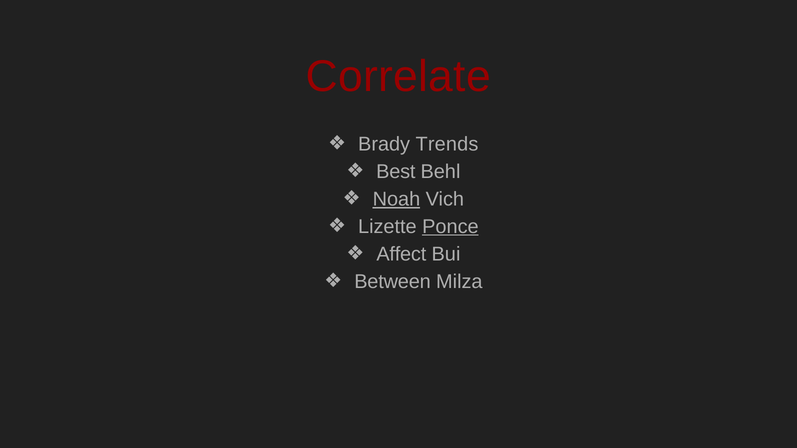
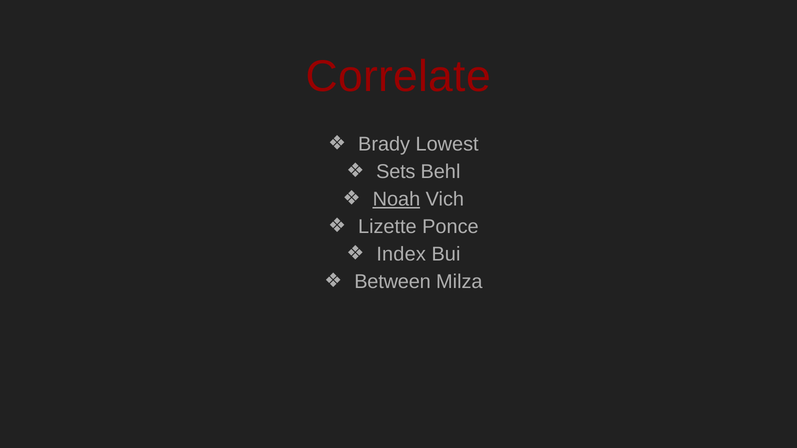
Trends: Trends -> Lowest
Best: Best -> Sets
Ponce underline: present -> none
Affect: Affect -> Index
